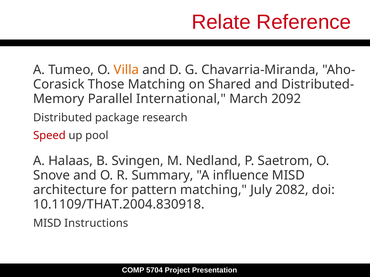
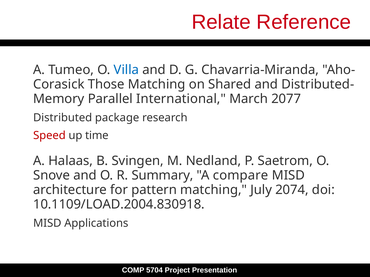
Villa colour: orange -> blue
2092: 2092 -> 2077
pool: pool -> time
influence: influence -> compare
2082: 2082 -> 2074
10.1109/THAT.2004.830918: 10.1109/THAT.2004.830918 -> 10.1109/LOAD.2004.830918
Instructions: Instructions -> Applications
